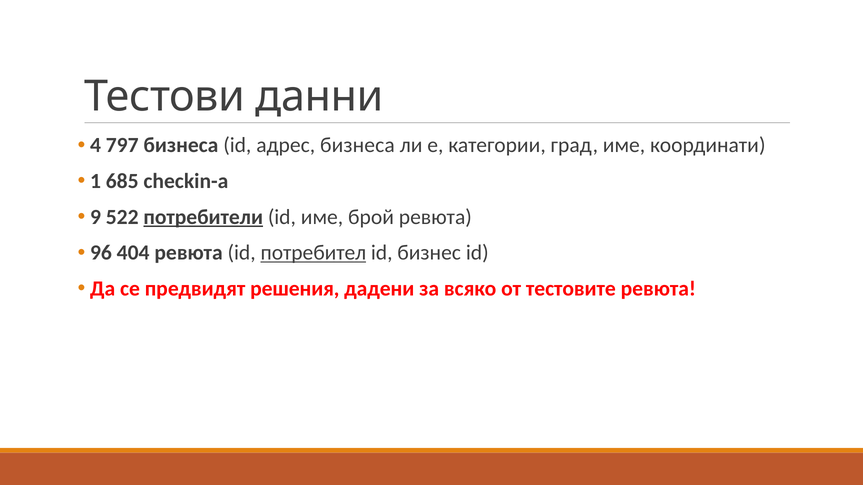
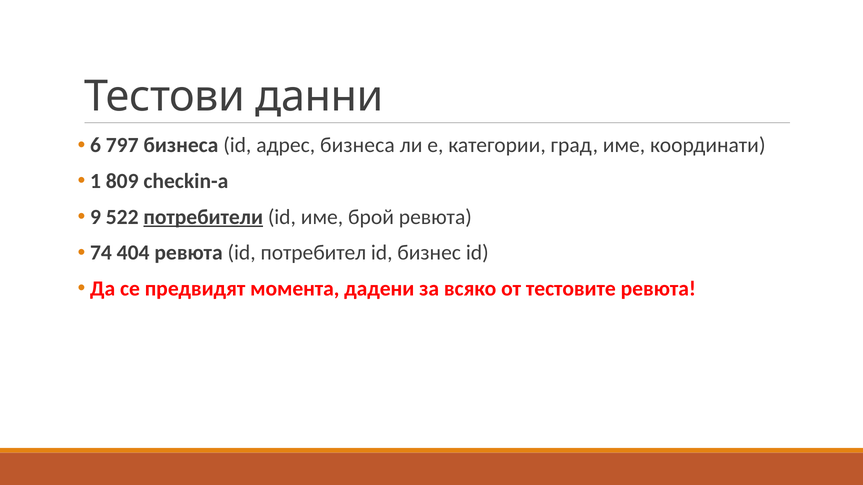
4: 4 -> 6
685: 685 -> 809
96: 96 -> 74
потребител underline: present -> none
решения: решения -> момента
